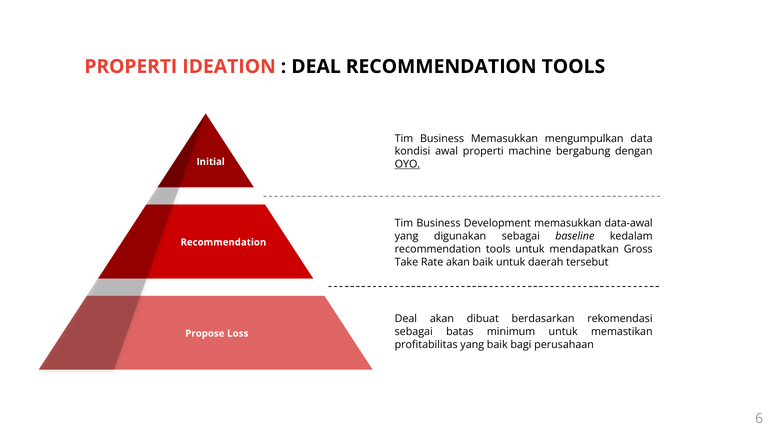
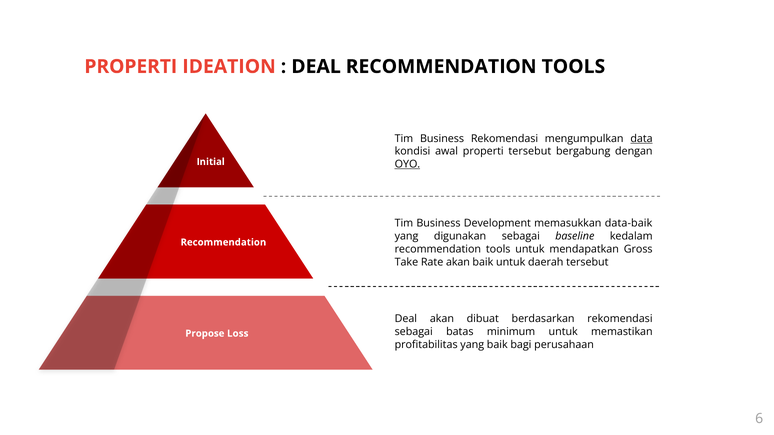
Business Memasukkan: Memasukkan -> Rekomendasi
data underline: none -> present
properti machine: machine -> tersebut
data-awal: data-awal -> data-baik
